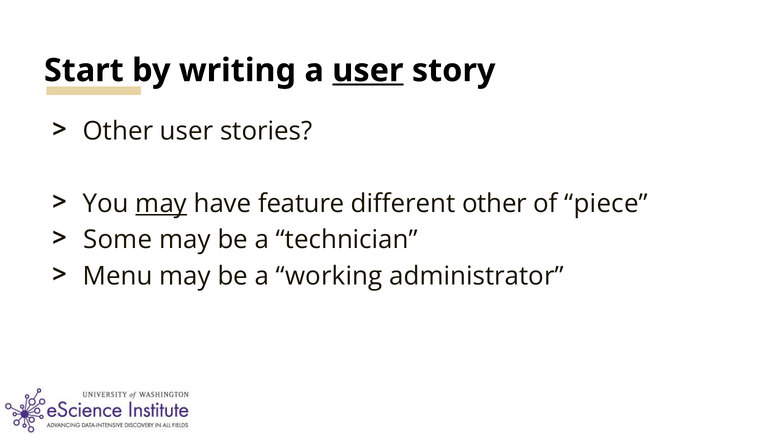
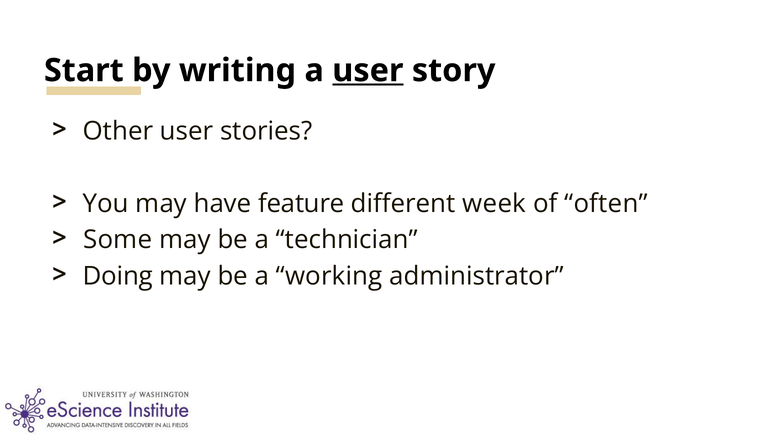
may at (161, 204) underline: present -> none
different other: other -> week
piece: piece -> often
Menu: Menu -> Doing
